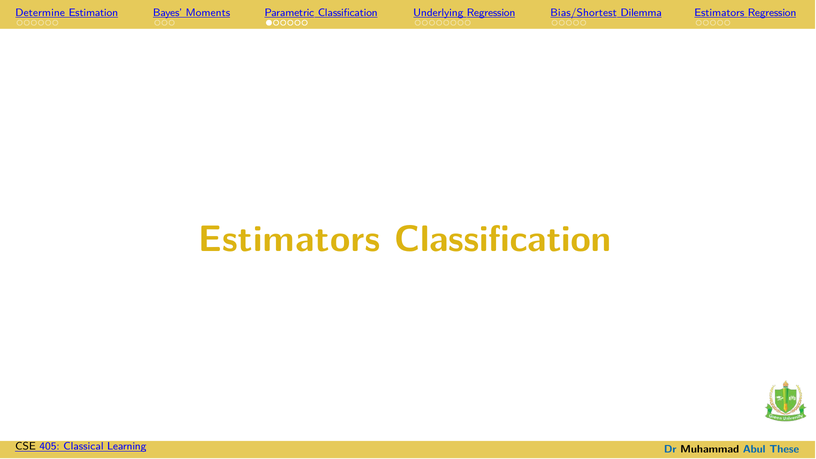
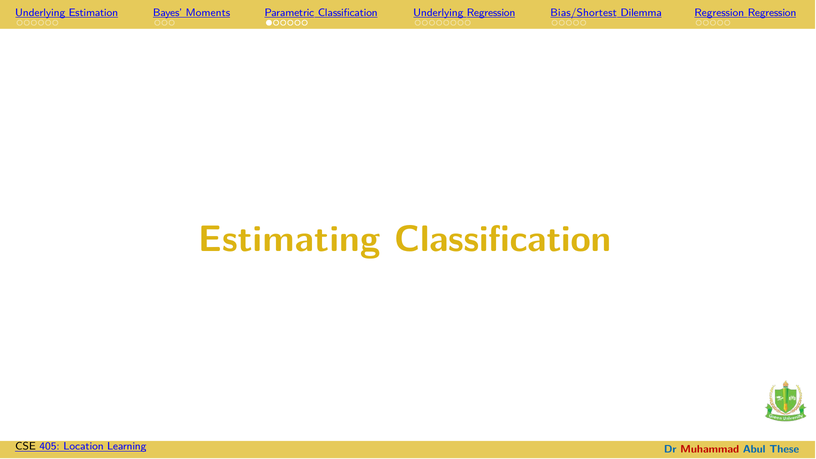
Determine at (40, 13): Determine -> Underlying
Dilemma Estimators: Estimators -> Regression
Estimators at (289, 239): Estimators -> Estimating
Classical: Classical -> Location
Muhammad colour: black -> red
